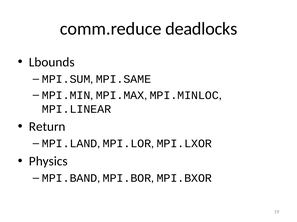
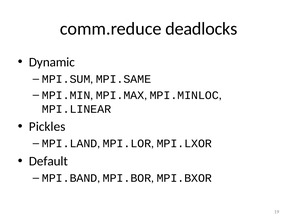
Lbounds: Lbounds -> Dynamic
Return: Return -> Pickles
Physics: Physics -> Default
